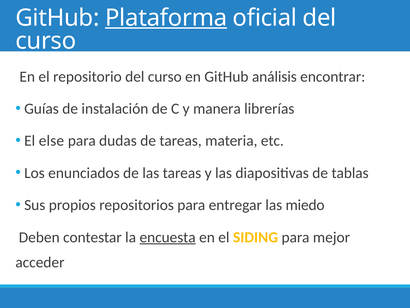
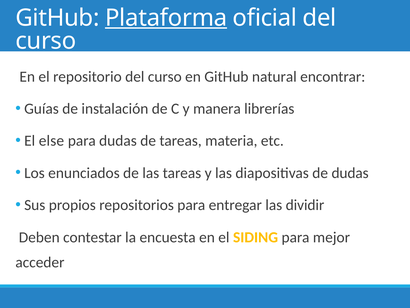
análisis: análisis -> natural
de tablas: tablas -> dudas
miedo: miedo -> dividir
encuesta underline: present -> none
